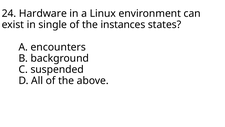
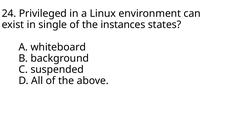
Hardware: Hardware -> Privileged
encounters: encounters -> whiteboard
